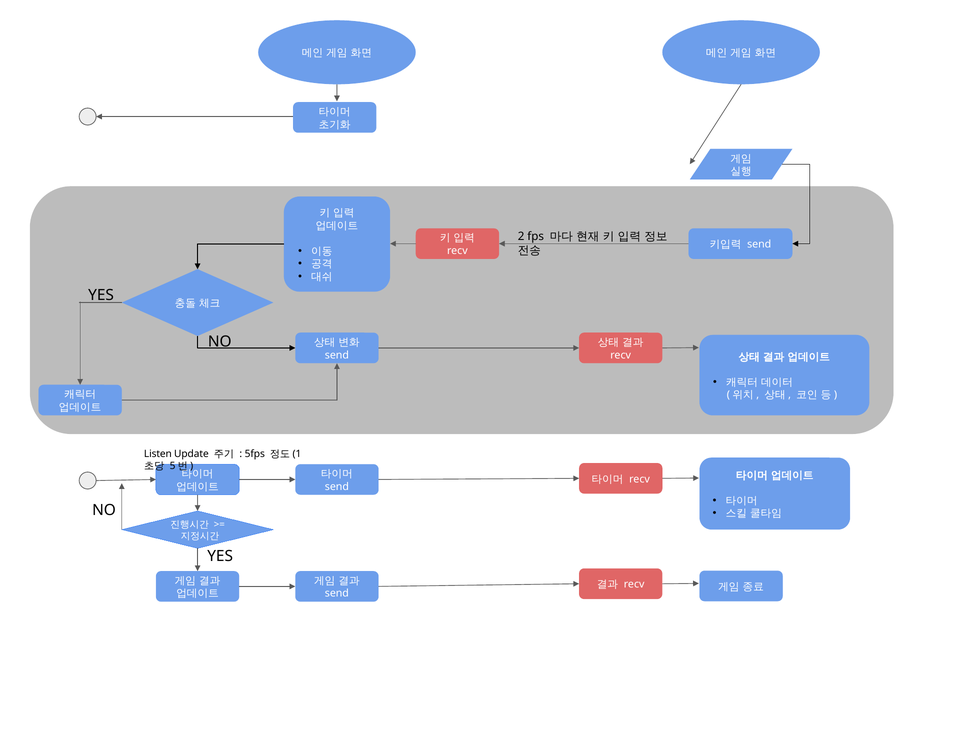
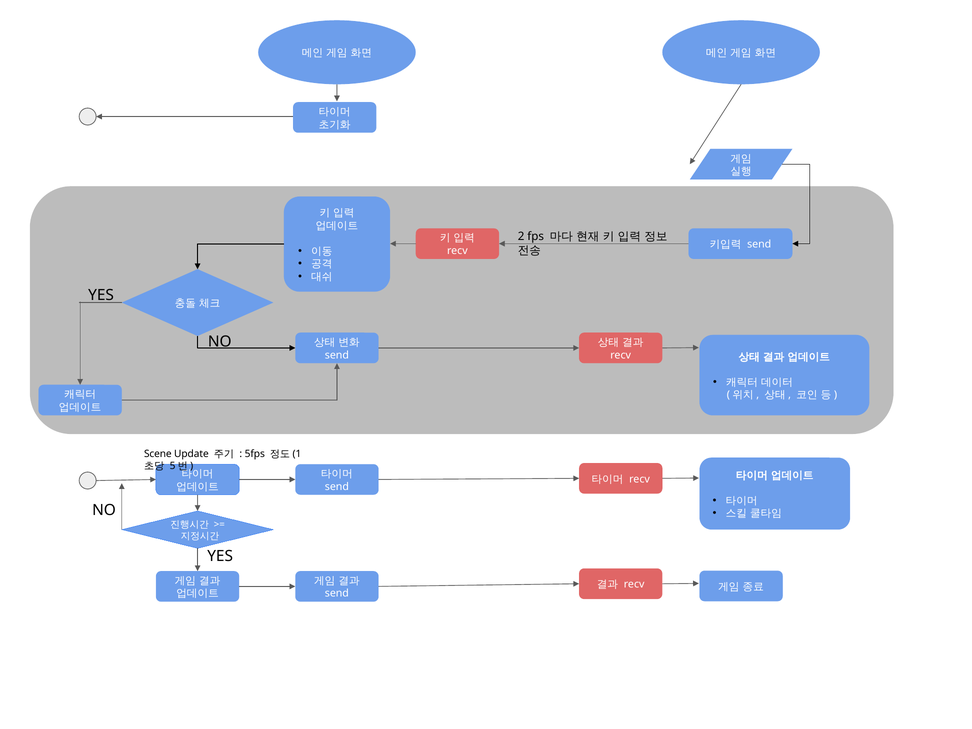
Listen: Listen -> Scene
